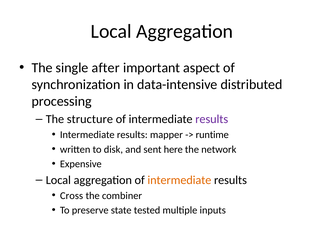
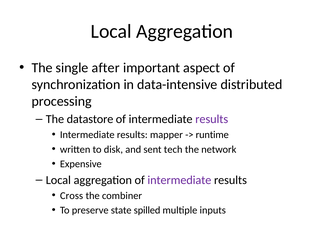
structure: structure -> datastore
here: here -> tech
intermediate at (179, 180) colour: orange -> purple
tested: tested -> spilled
